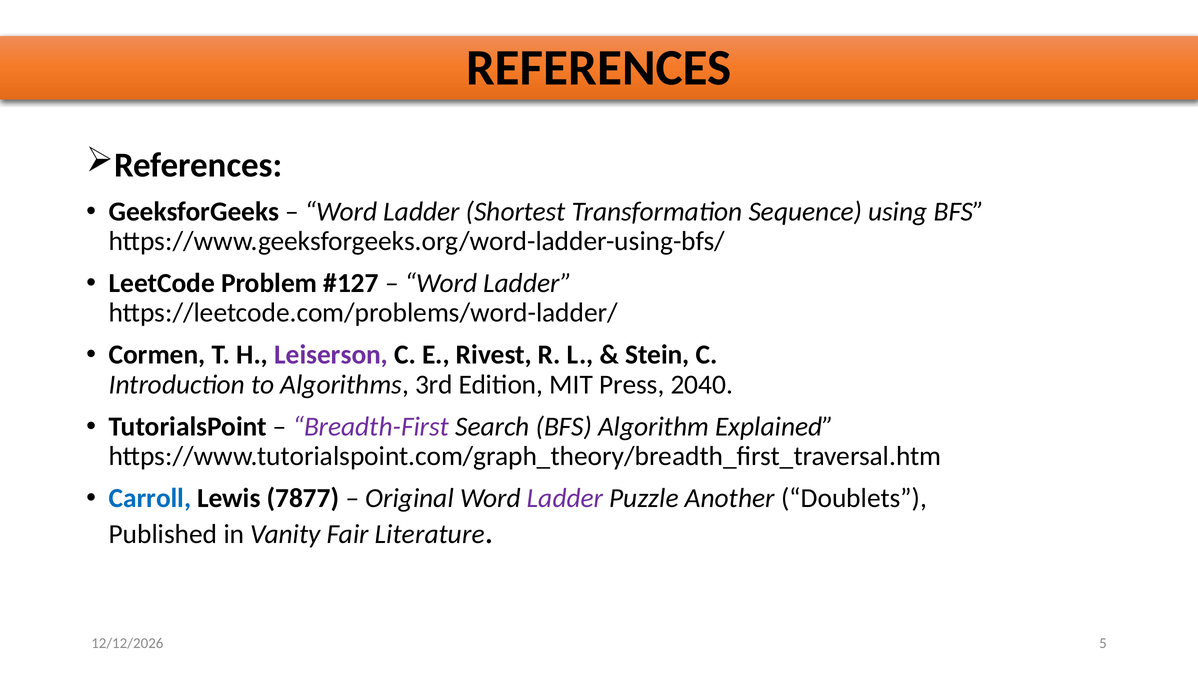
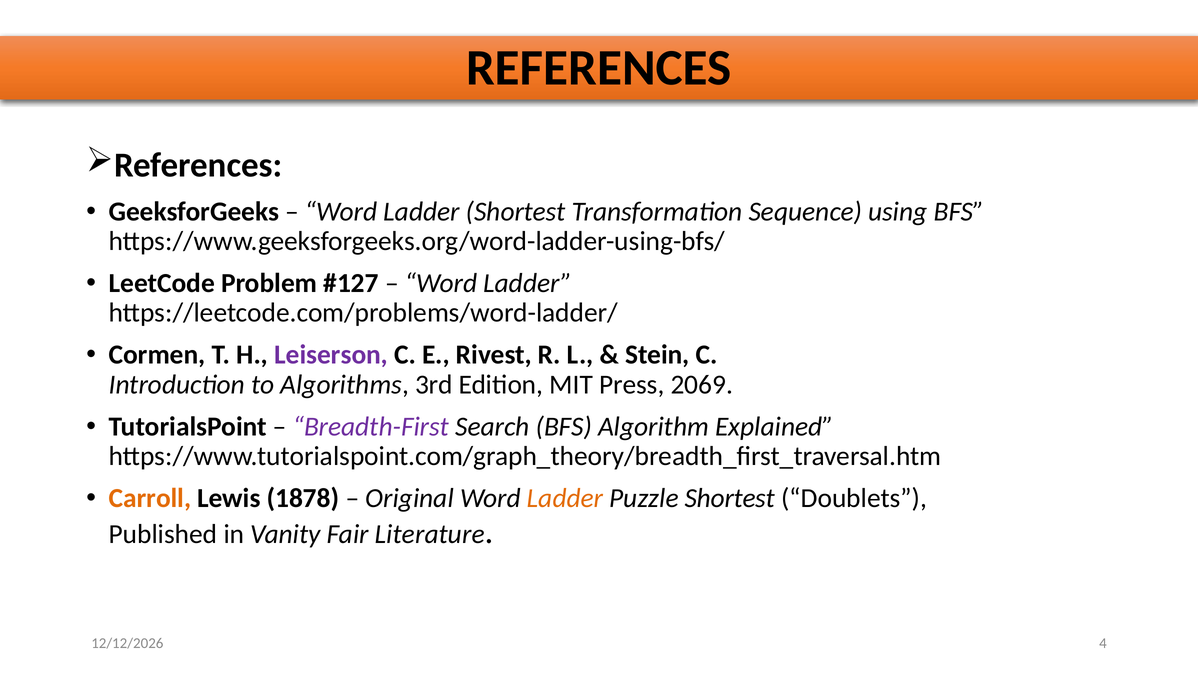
2040: 2040 -> 2069
Carroll colour: blue -> orange
7877: 7877 -> 1878
Ladder at (565, 498) colour: purple -> orange
Puzzle Another: Another -> Shortest
5: 5 -> 4
